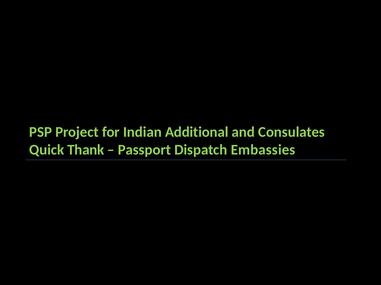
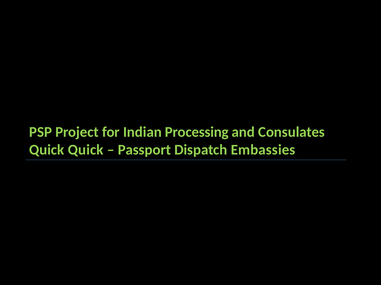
Additional: Additional -> Processing
Quick Thank: Thank -> Quick
